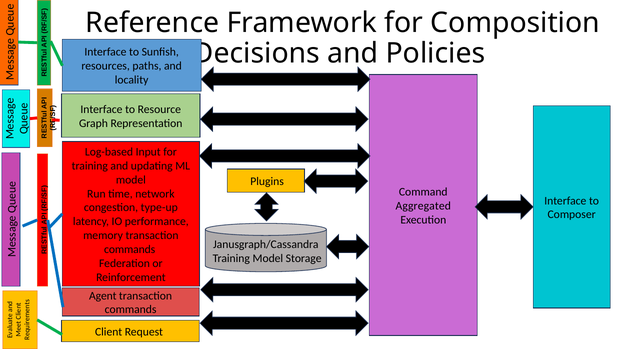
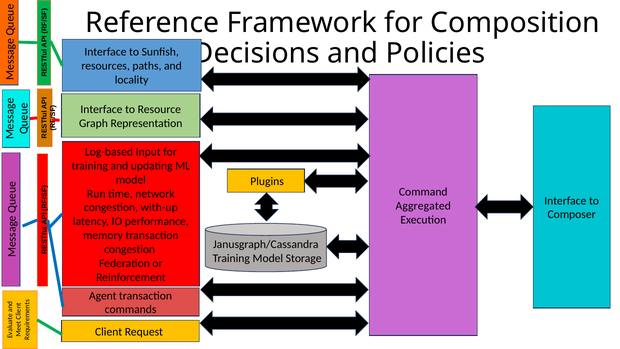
type-up: type-up -> with-up
commands at (130, 249): commands -> congestion
